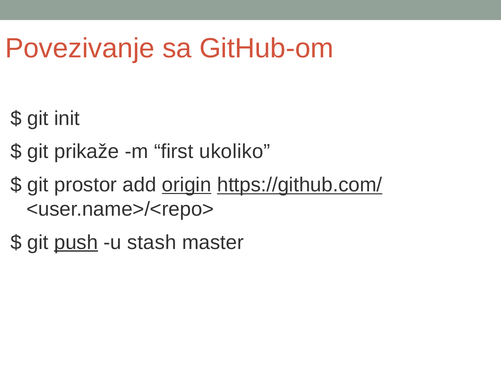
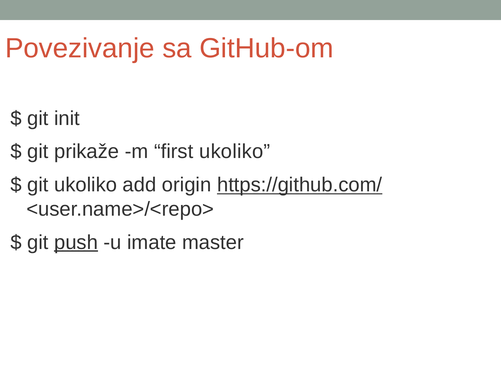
git prostor: prostor -> ukoliko
origin underline: present -> none
stash: stash -> imate
